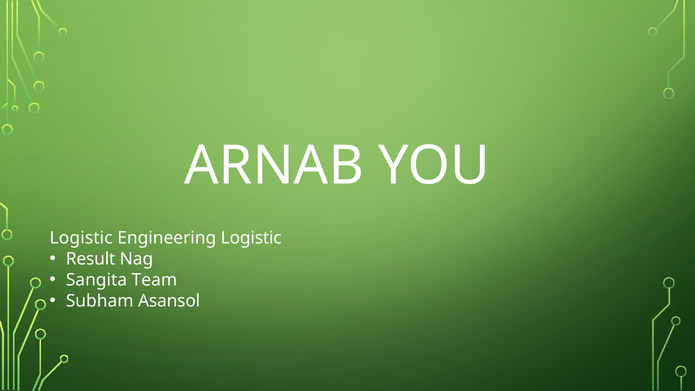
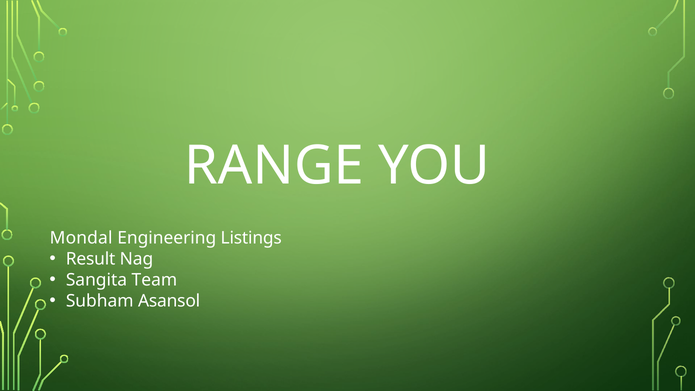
ARNAB: ARNAB -> RANGE
Logistic at (81, 238): Logistic -> Mondal
Engineering Logistic: Logistic -> Listings
